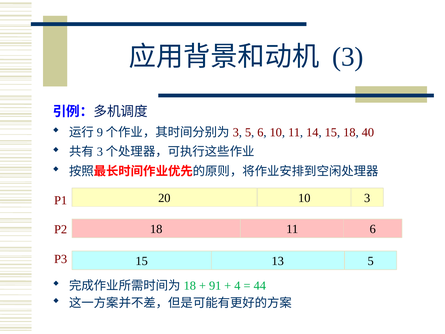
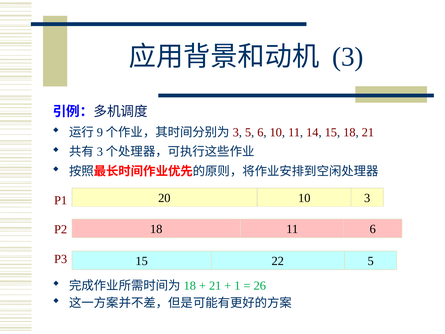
18 40: 40 -> 21
13: 13 -> 22
91 at (215, 286): 91 -> 21
4: 4 -> 1
44: 44 -> 26
